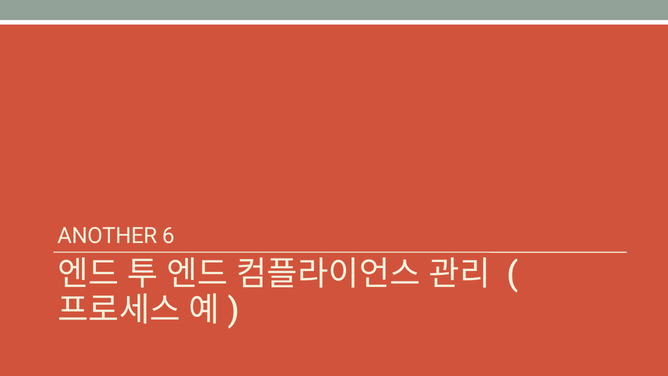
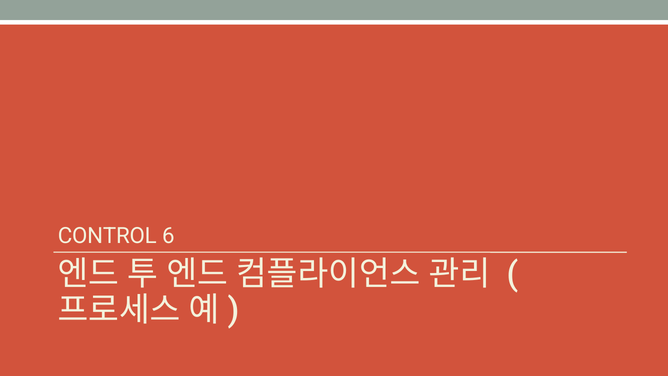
ANOTHER: ANOTHER -> CONTROL
